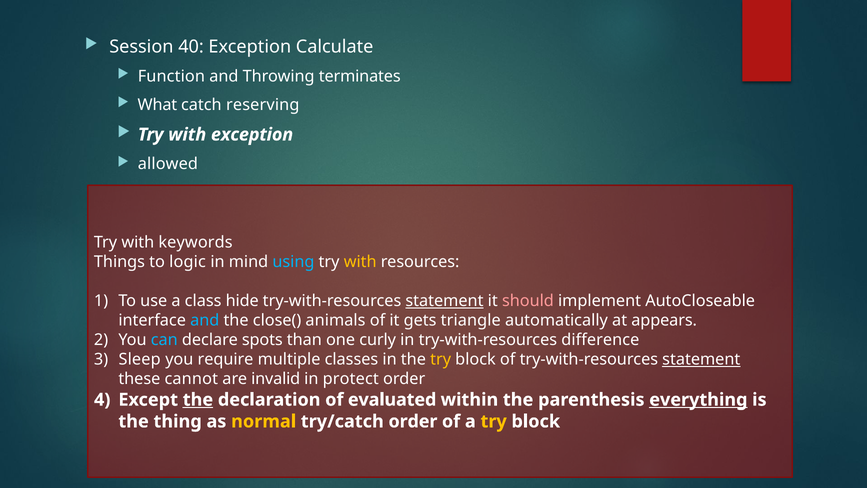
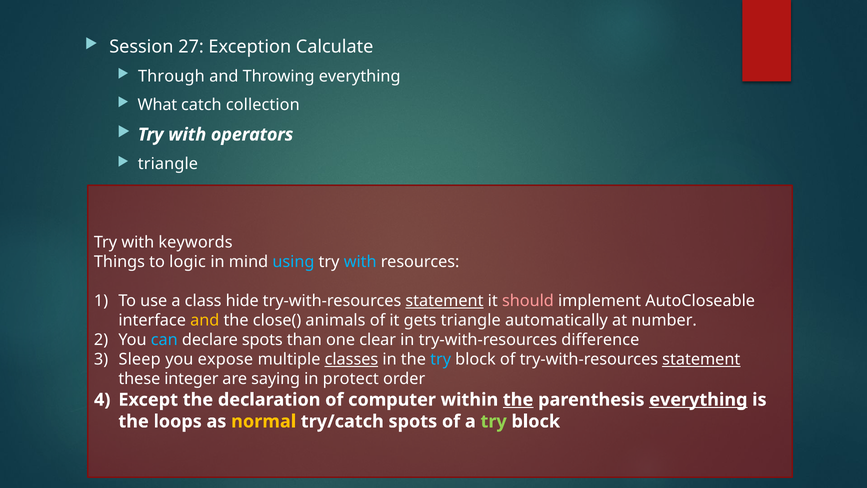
40: 40 -> 27
Function: Function -> Through
Throwing terminates: terminates -> everything
reserving: reserving -> collection
with exception: exception -> operators
allowed at (168, 164): allowed -> triangle
with at (360, 262) colour: yellow -> light blue
and at (205, 320) colour: light blue -> yellow
appears: appears -> number
curly: curly -> clear
require: require -> expose
classes underline: none -> present
try at (441, 359) colour: yellow -> light blue
cannot: cannot -> integer
invalid: invalid -> saying
the at (198, 400) underline: present -> none
evaluated: evaluated -> computer
the at (518, 400) underline: none -> present
thing: thing -> loops
try/catch order: order -> spots
try at (494, 421) colour: yellow -> light green
